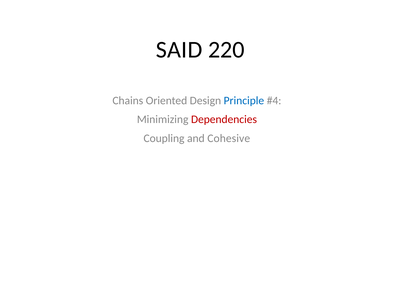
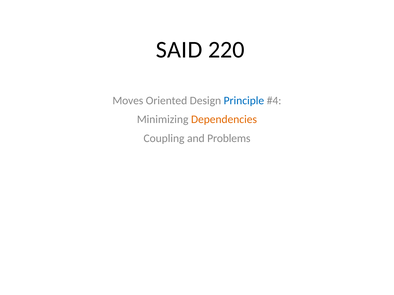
Chains: Chains -> Moves
Dependencies colour: red -> orange
Cohesive: Cohesive -> Problems
